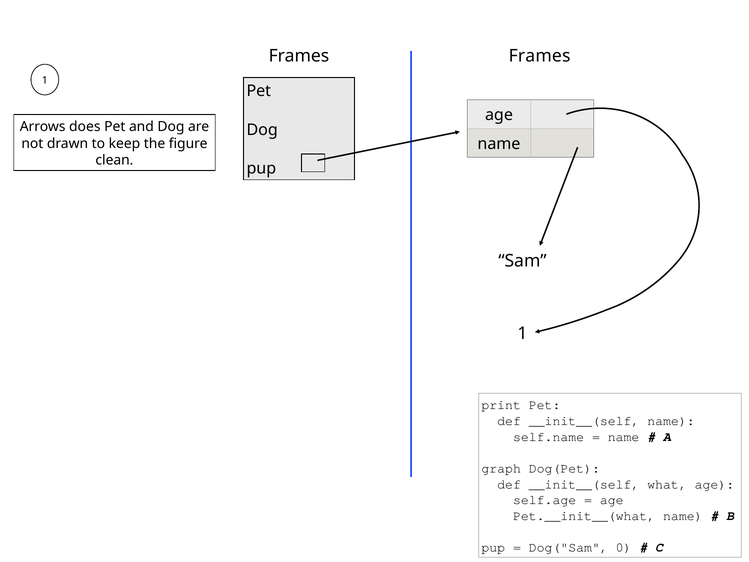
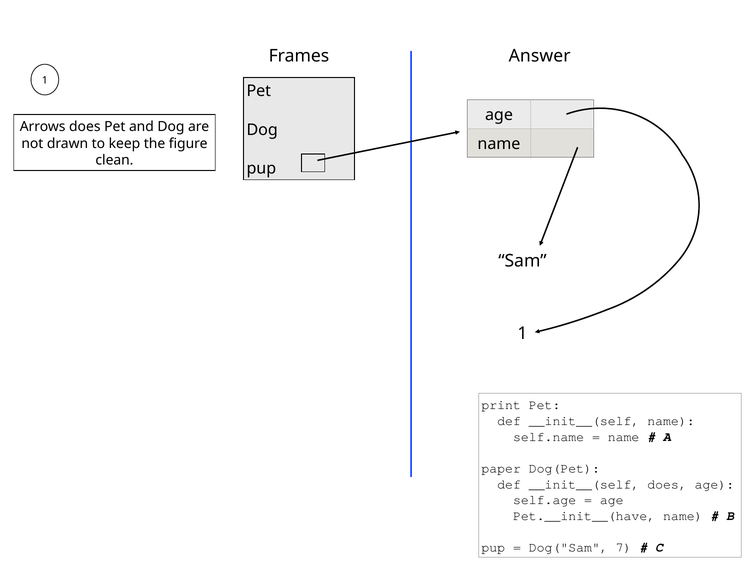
Frames Frames: Frames -> Answer
graph: graph -> paper
__init__(self what: what -> does
Pet.__init__(what: Pet.__init__(what -> Pet.__init__(have
0: 0 -> 7
